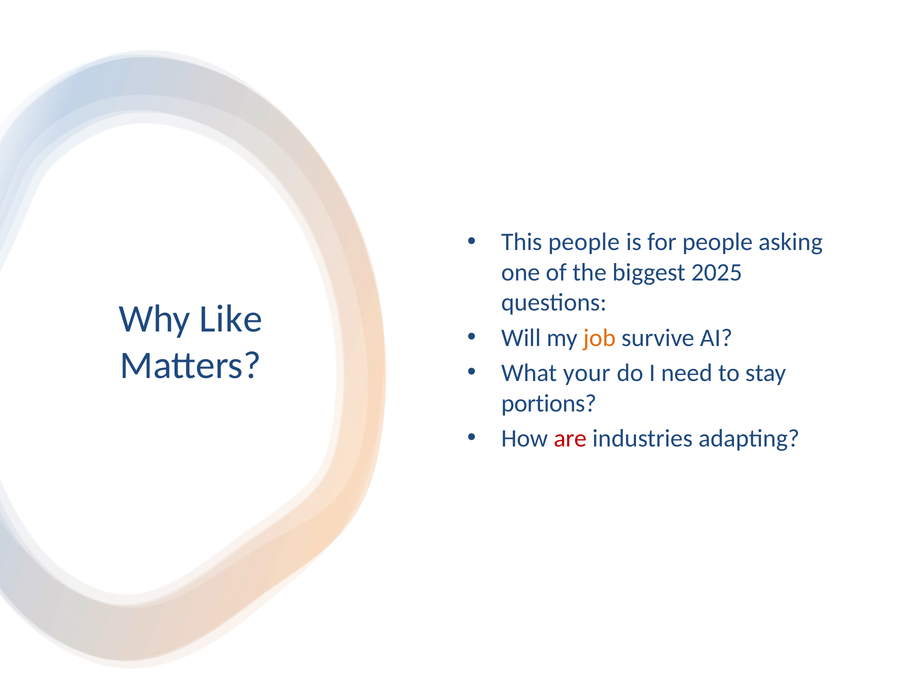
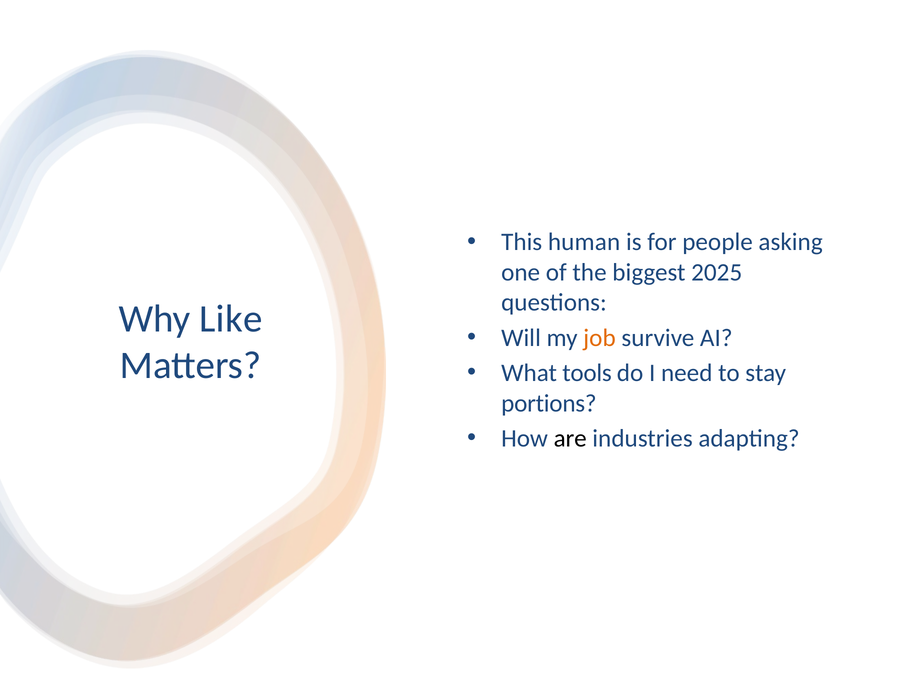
This people: people -> human
your: your -> tools
are colour: red -> black
